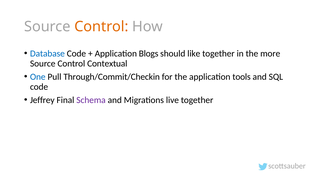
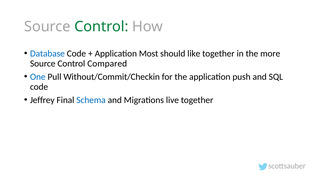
Control at (101, 27) colour: orange -> green
Blogs: Blogs -> Most
Contextual: Contextual -> Compared
Through/Commit/Checkin: Through/Commit/Checkin -> Without/Commit/Checkin
tools: tools -> push
Schema colour: purple -> blue
